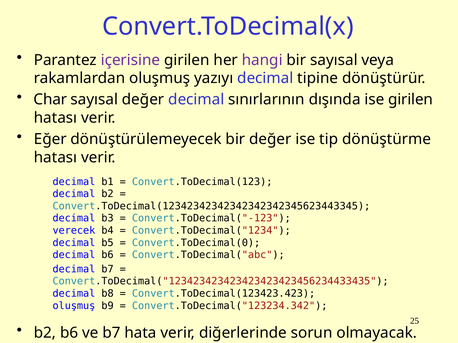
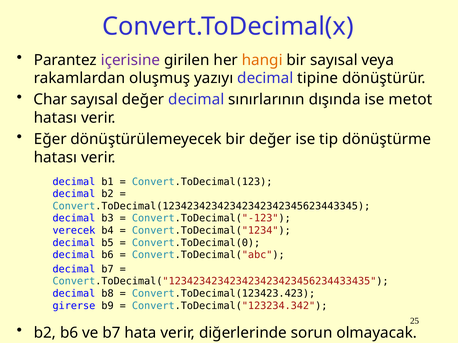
hangi colour: purple -> orange
ise girilen: girilen -> metot
oluşmuş at (74, 306): oluşmuş -> girerse
